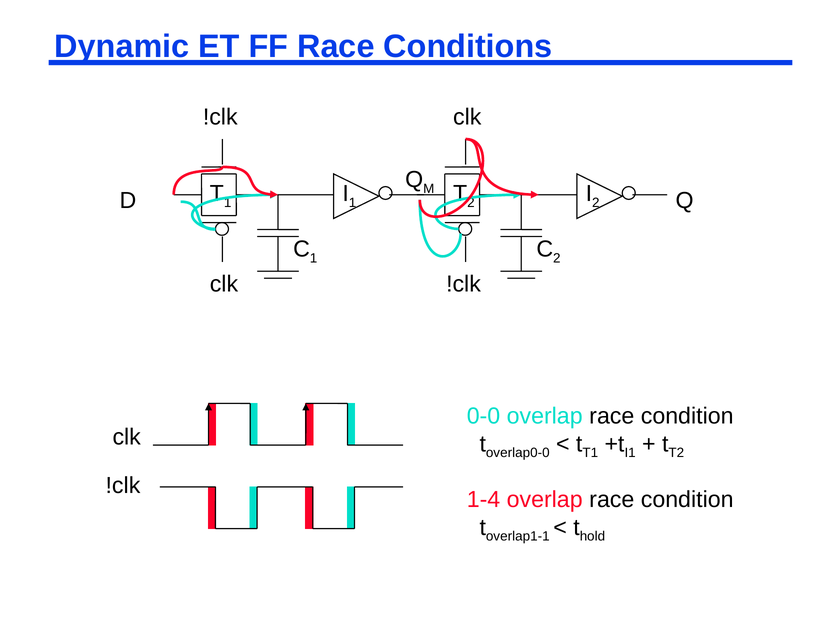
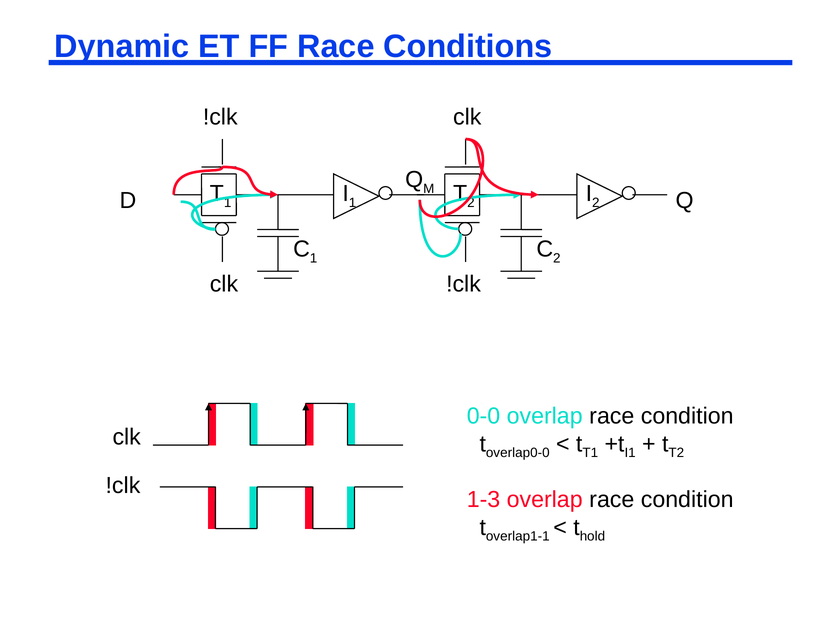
1-4: 1-4 -> 1-3
